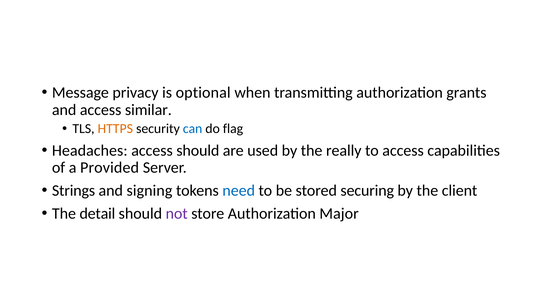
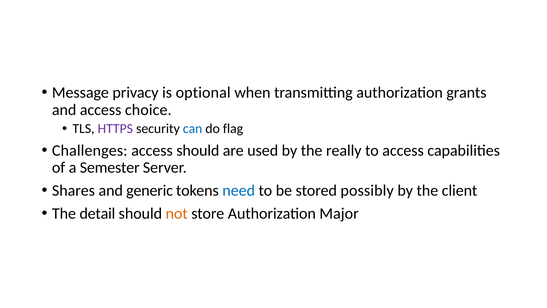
similar: similar -> choice
HTTPS colour: orange -> purple
Headaches: Headaches -> Challenges
Provided: Provided -> Semester
Strings: Strings -> Shares
signing: signing -> generic
securing: securing -> possibly
not colour: purple -> orange
